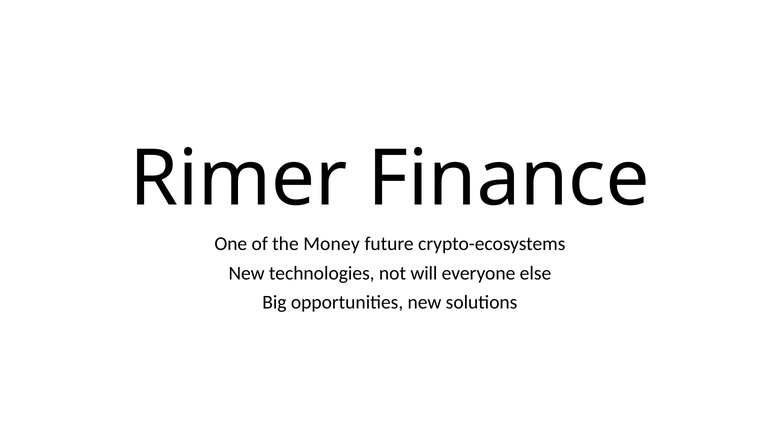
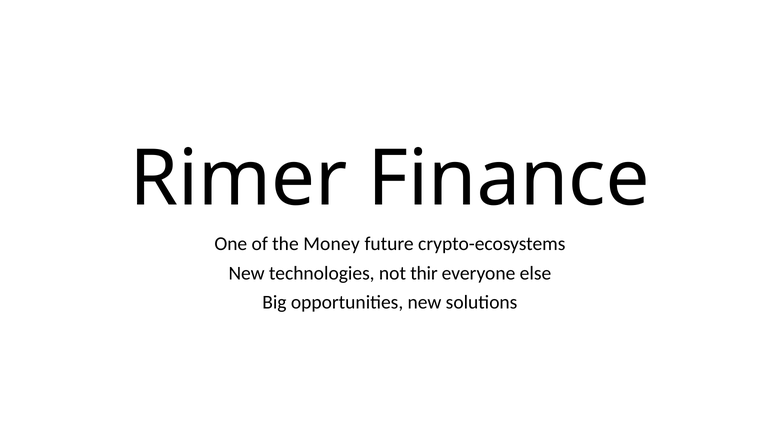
will: will -> thir
